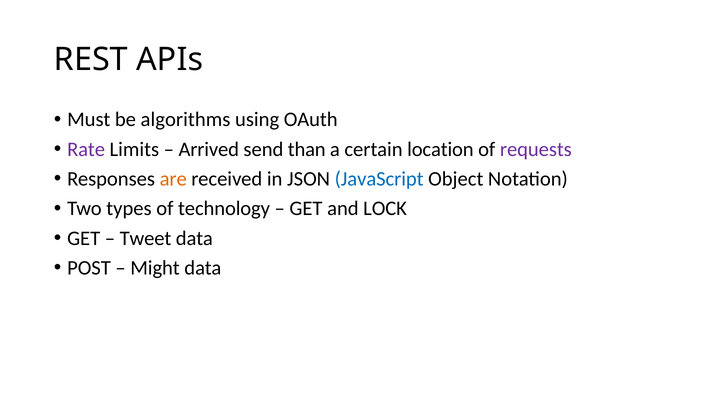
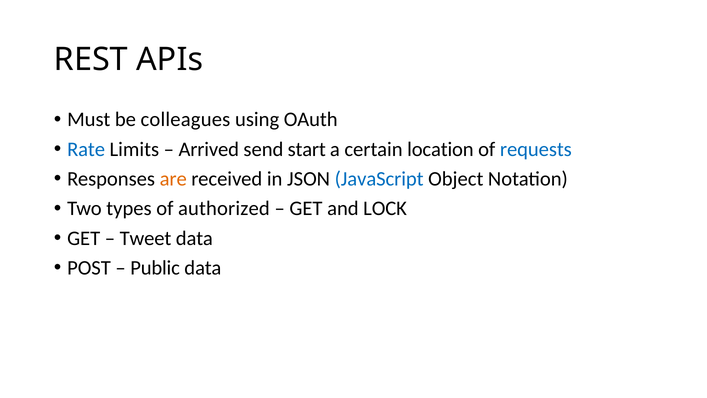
algorithms: algorithms -> colleagues
Rate colour: purple -> blue
than: than -> start
requests colour: purple -> blue
technology: technology -> authorized
Might: Might -> Public
